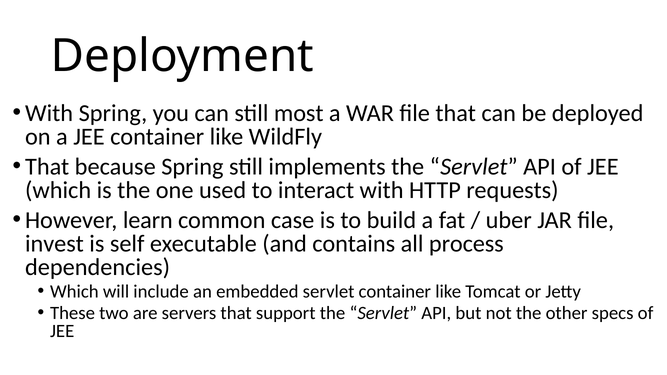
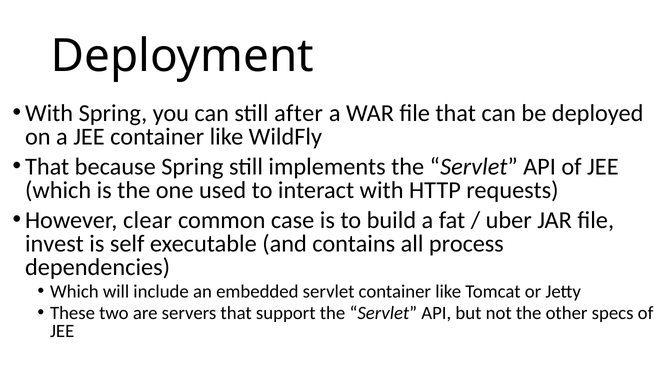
most: most -> after
learn: learn -> clear
